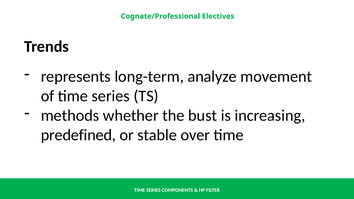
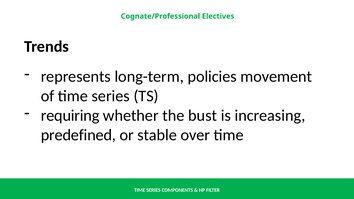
analyze: analyze -> policies
methods: methods -> requiring
